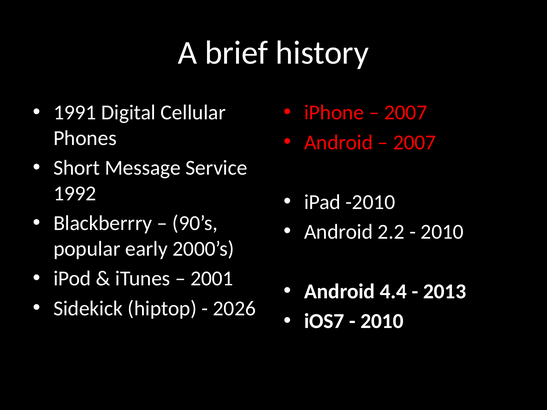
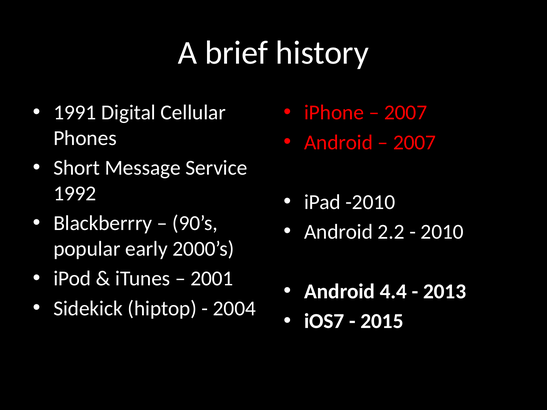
2026: 2026 -> 2004
2010 at (382, 321): 2010 -> 2015
